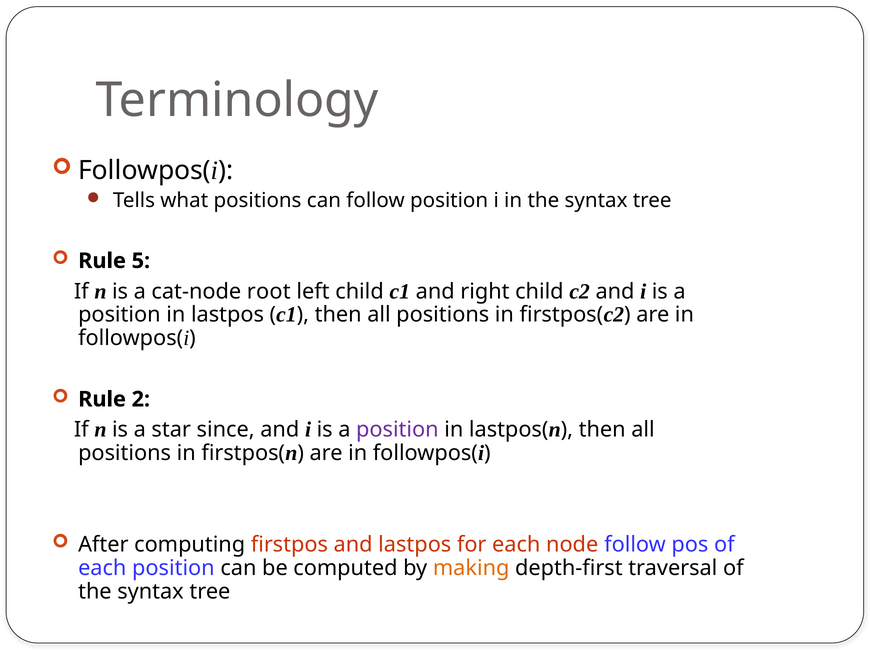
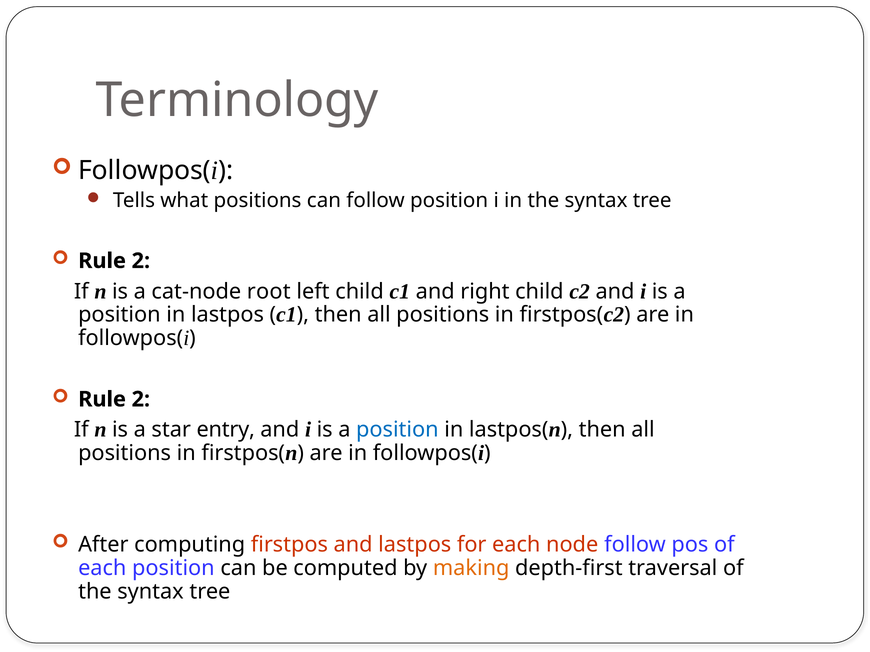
5 at (141, 261): 5 -> 2
since: since -> entry
position at (397, 430) colour: purple -> blue
